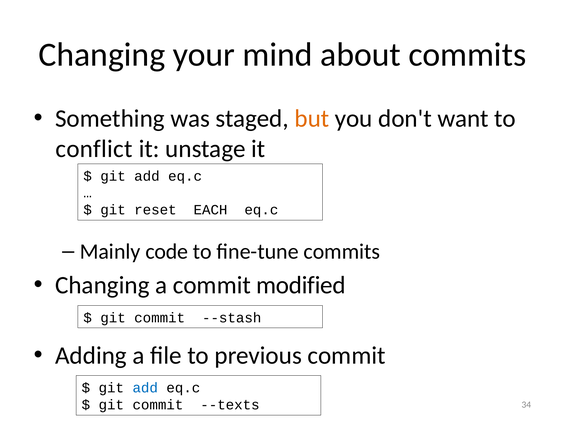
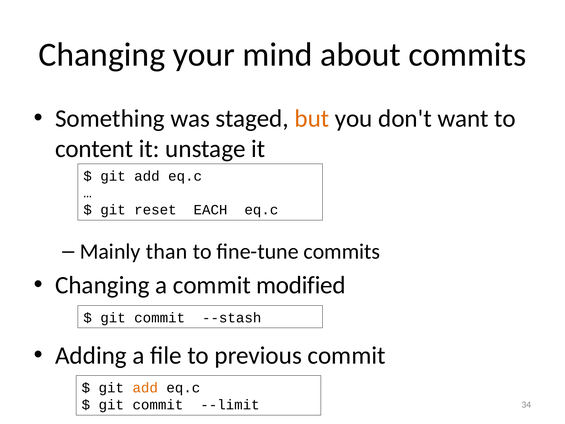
conflict: conflict -> content
code: code -> than
add at (145, 388) colour: blue -> orange
--texts: --texts -> --limit
